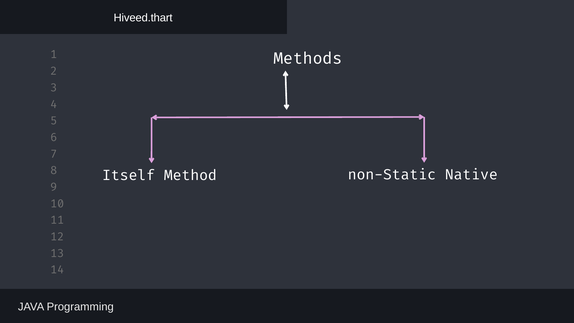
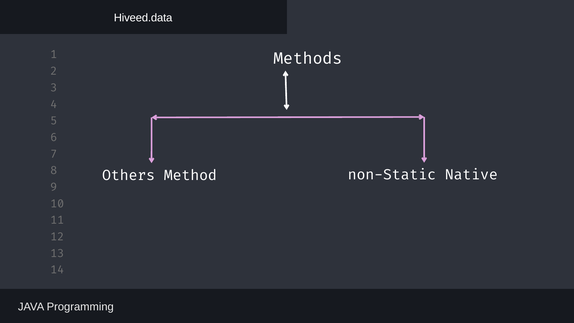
Hiveed.thart: Hiveed.thart -> Hiveed.data
Itself: Itself -> Others
